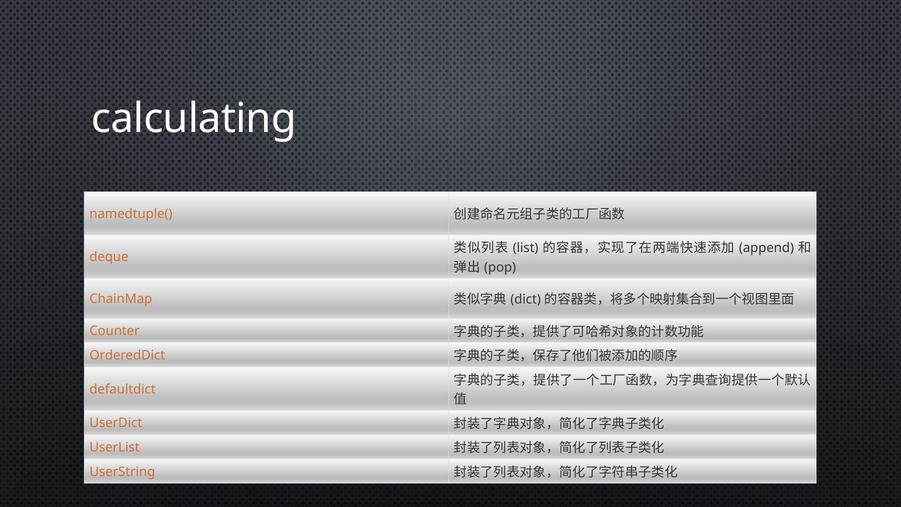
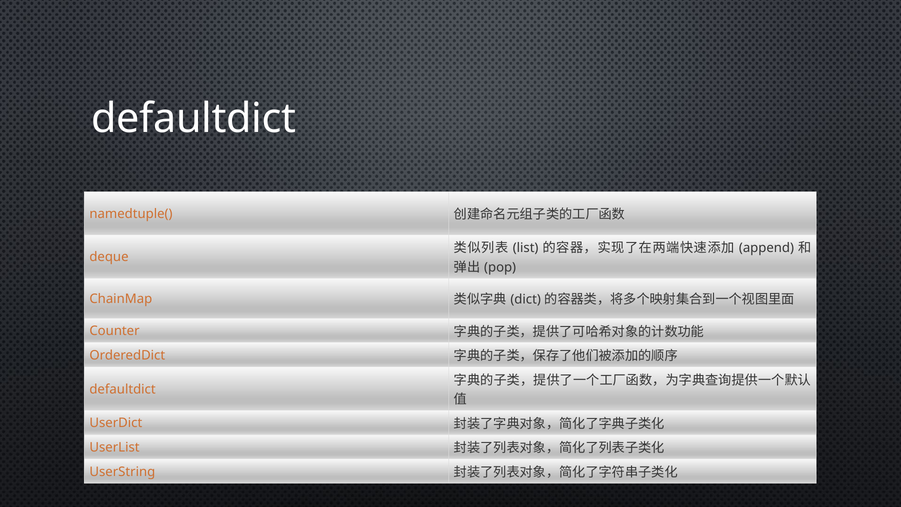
calculating at (194, 118): calculating -> defaultdict
